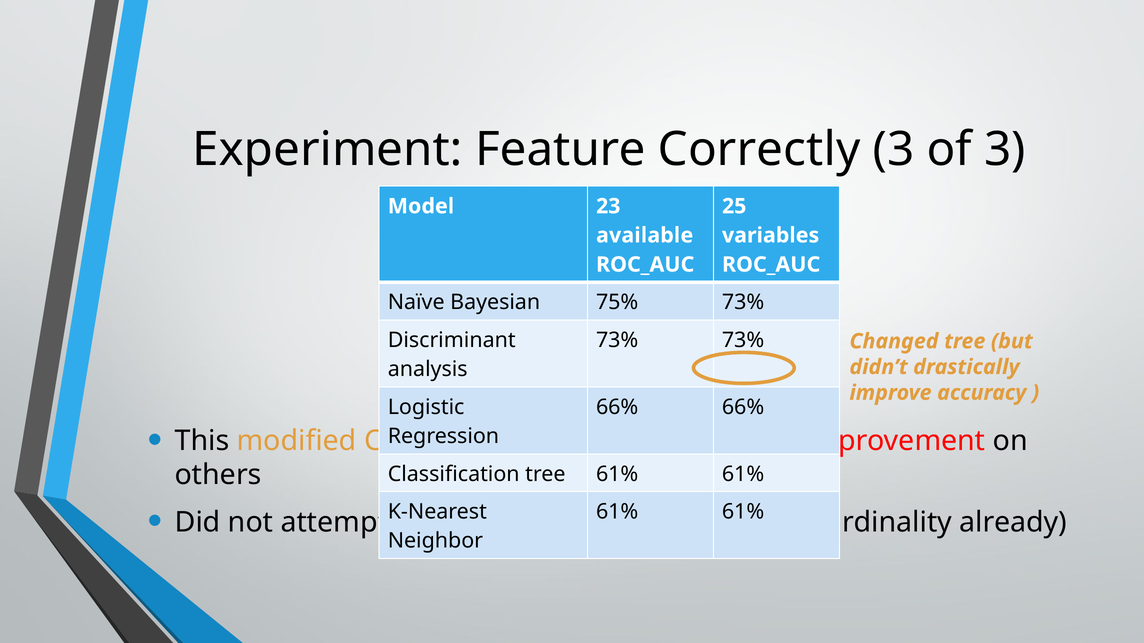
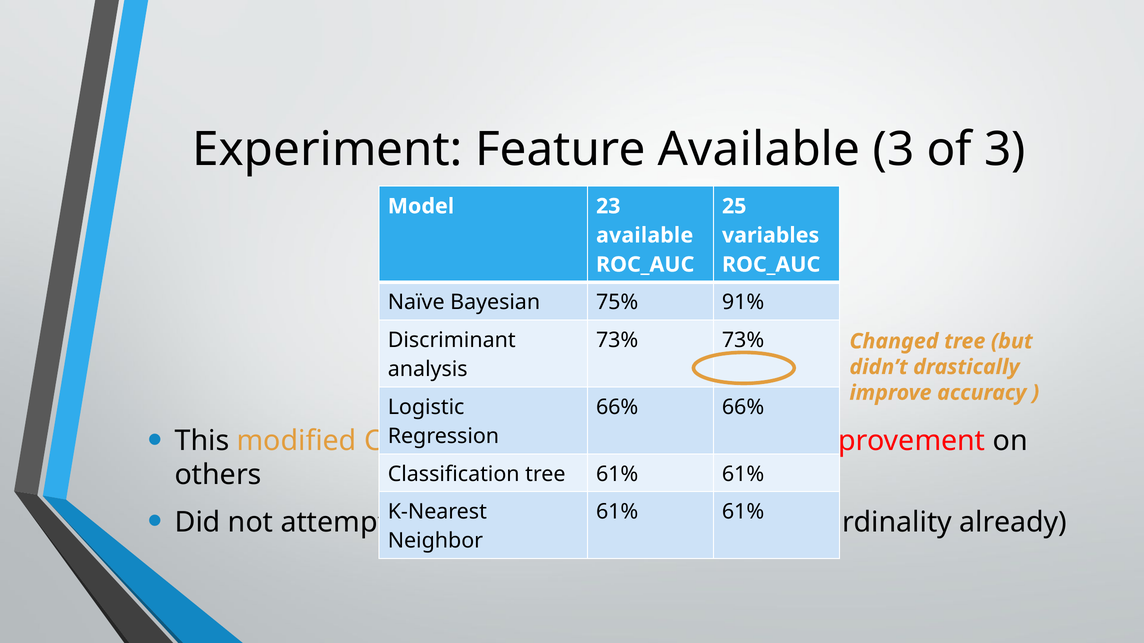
Feature Correctly: Correctly -> Available
75% 73%: 73% -> 91%
